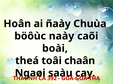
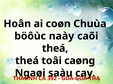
ñaày: ñaày -> coøn
boài at (55, 49): boài -> theá
chaân: chaân -> caøng
